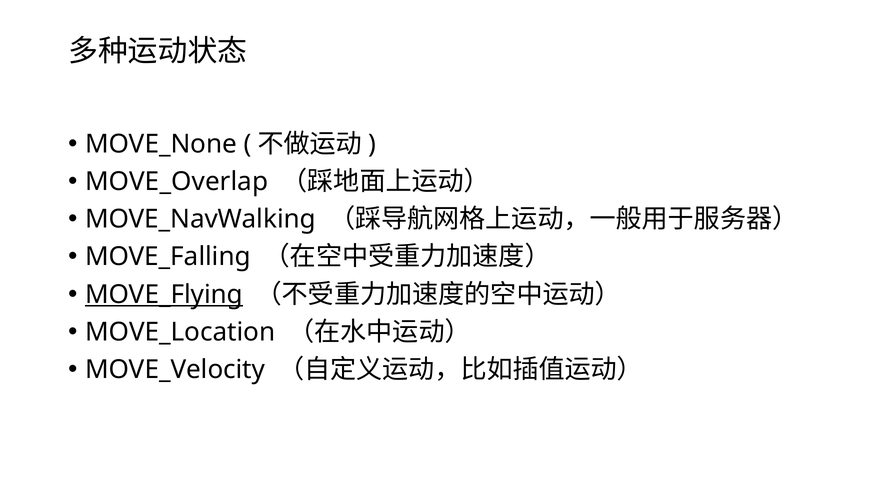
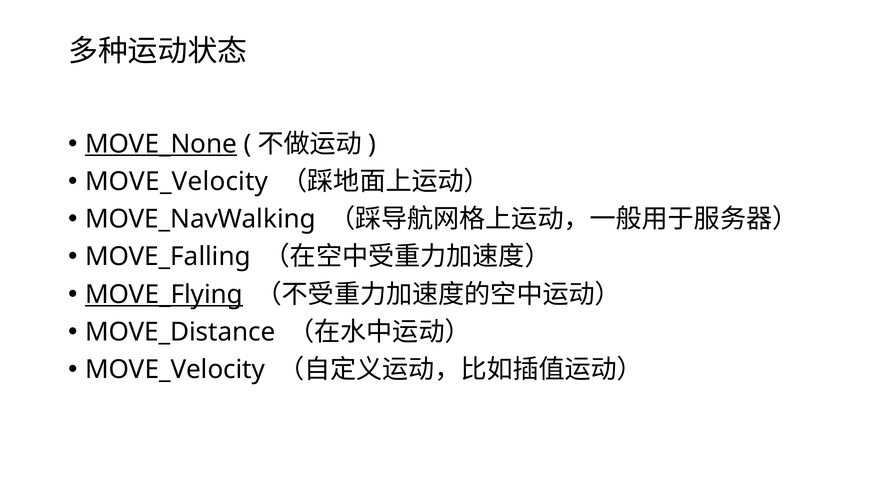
MOVE_None underline: none -> present
MOVE_Overlap at (177, 181): MOVE_Overlap -> MOVE_Velocity
MOVE_Location: MOVE_Location -> MOVE_Distance
